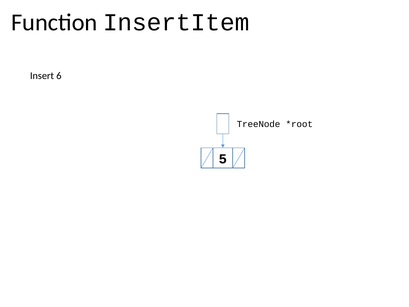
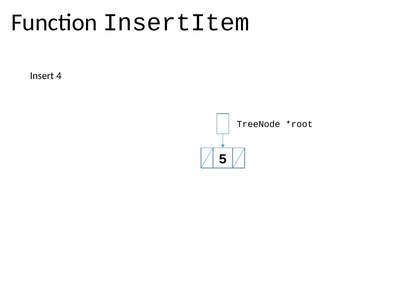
6: 6 -> 4
